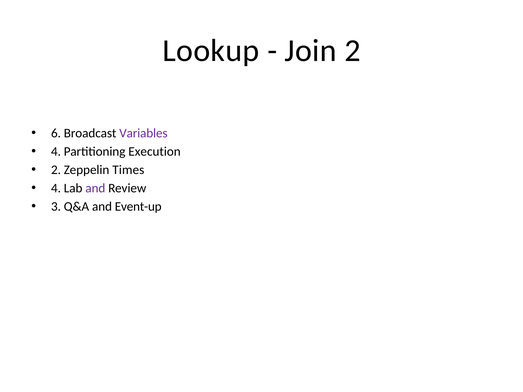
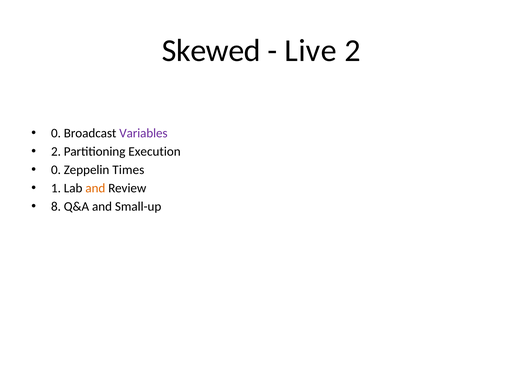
Lookup: Lookup -> Skewed
Join: Join -> Live
6 at (56, 133): 6 -> 0
4 at (56, 152): 4 -> 2
2 at (56, 170): 2 -> 0
4 at (56, 188): 4 -> 1
and at (95, 188) colour: purple -> orange
3: 3 -> 8
Event-up: Event-up -> Small-up
